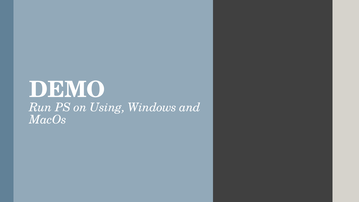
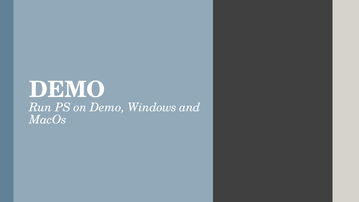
on Using: Using -> Demo
